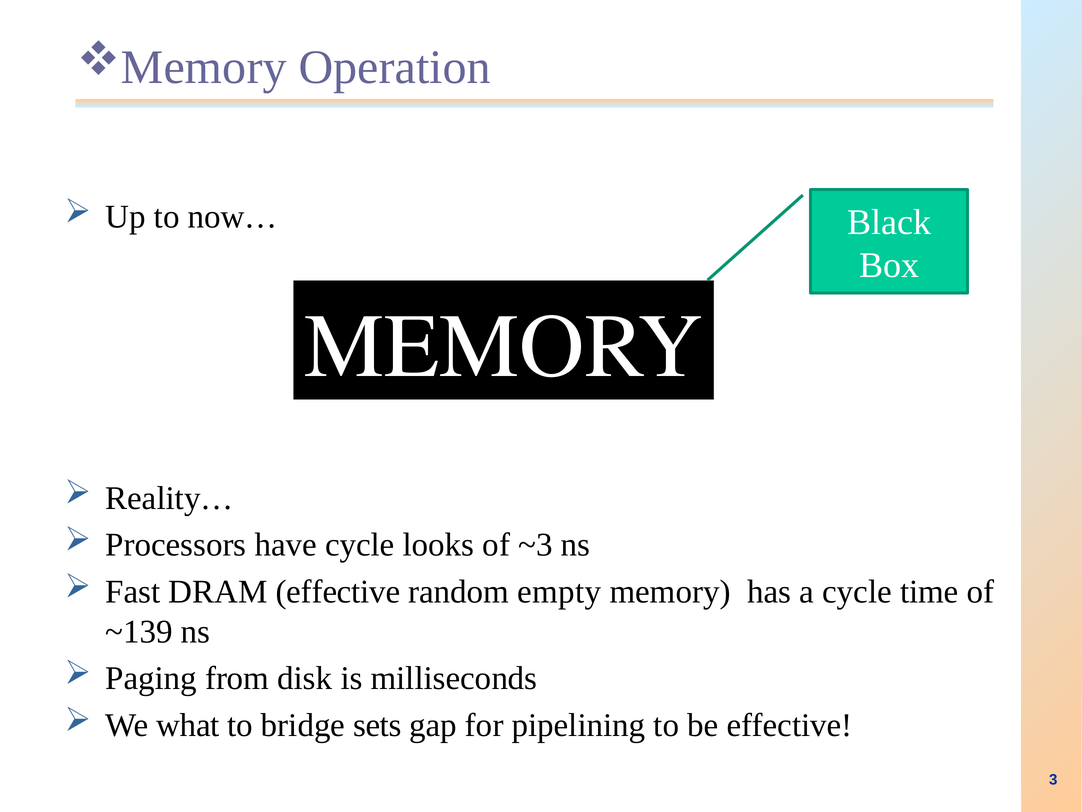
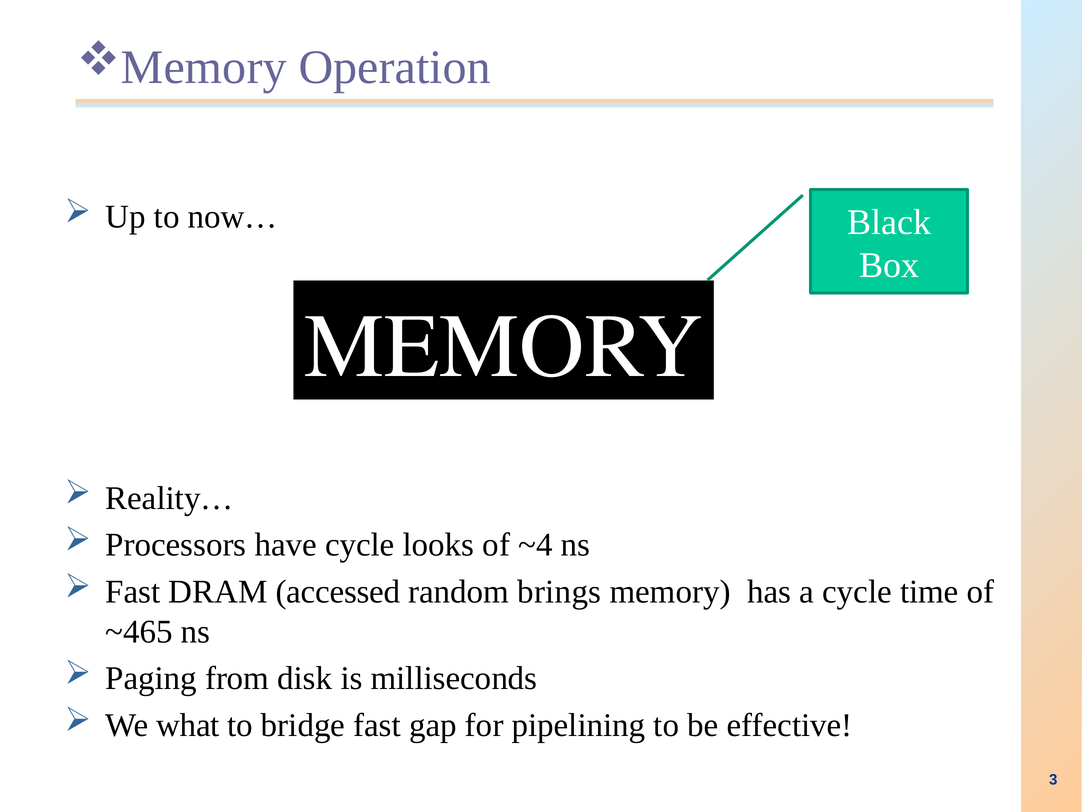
~3: ~3 -> ~4
DRAM effective: effective -> accessed
empty: empty -> brings
~139: ~139 -> ~465
bridge sets: sets -> fast
